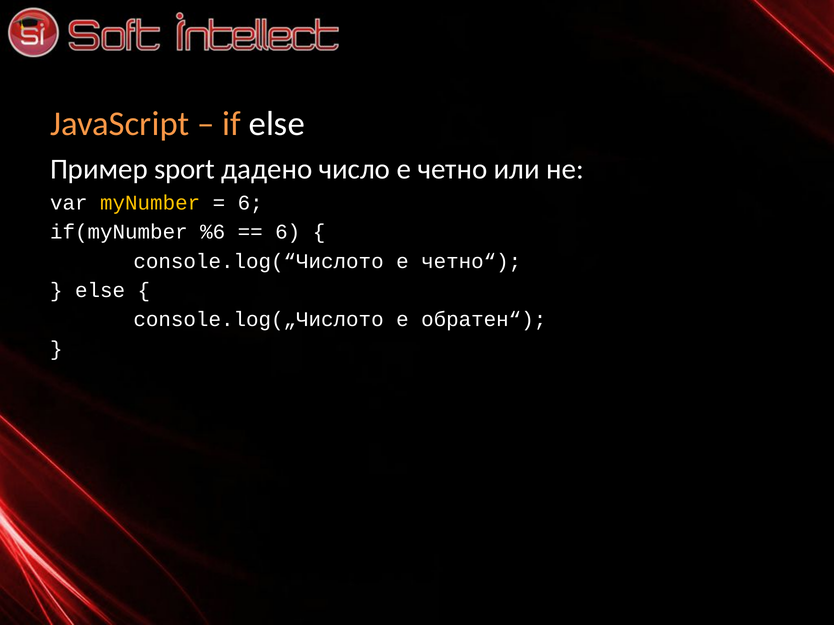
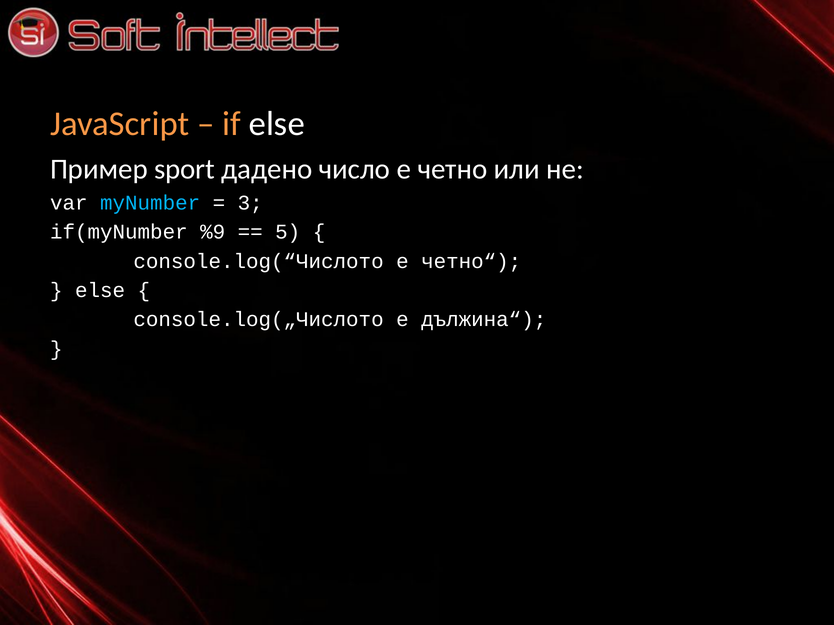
myNumber colour: yellow -> light blue
6 at (250, 203): 6 -> 3
%6: %6 -> %9
6 at (288, 232): 6 -> 5
обратен“: обратен“ -> дължина“
